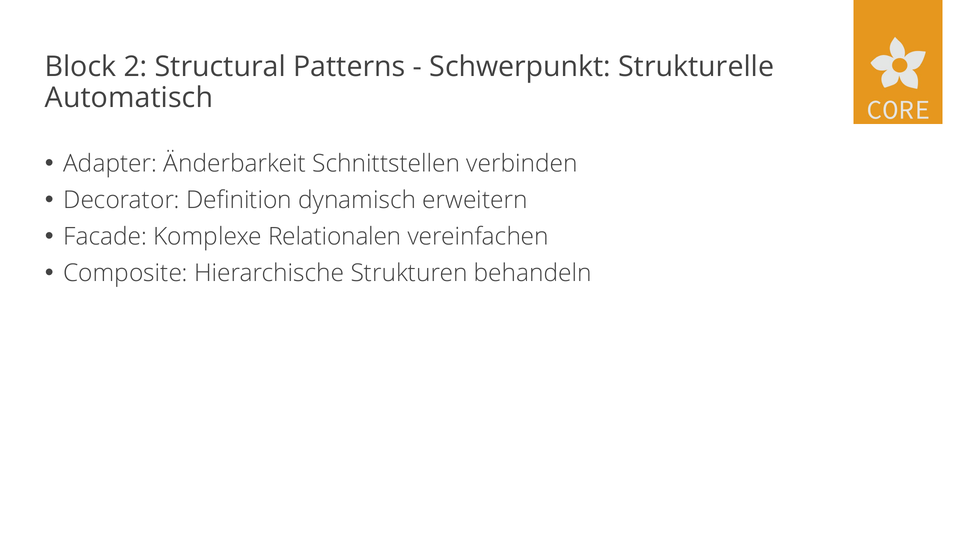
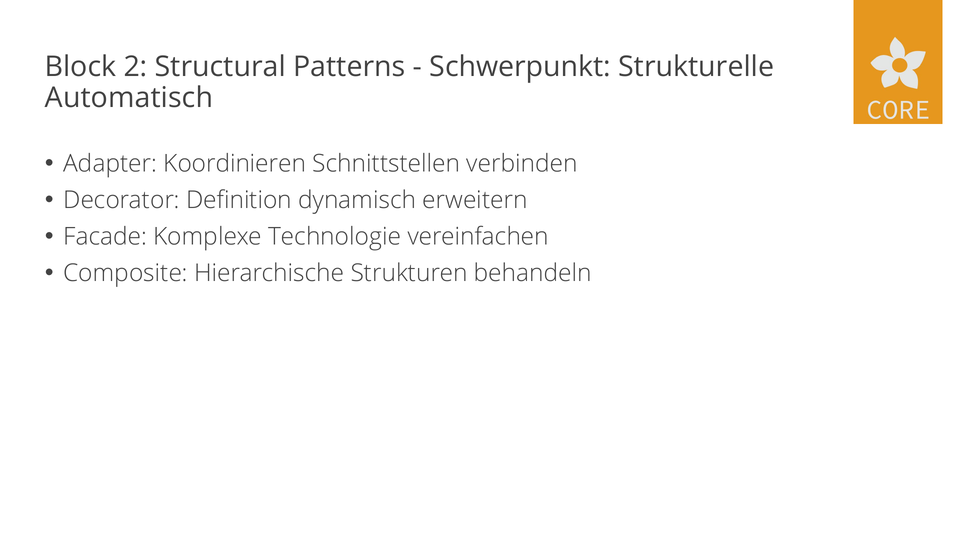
Änderbarkeit: Änderbarkeit -> Koordinieren
Relationalen: Relationalen -> Technologie
